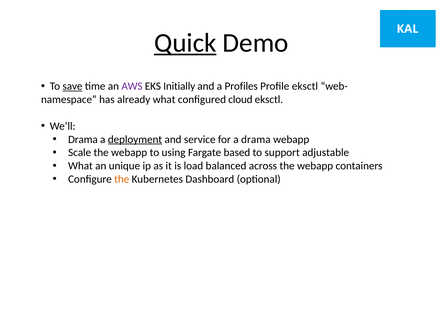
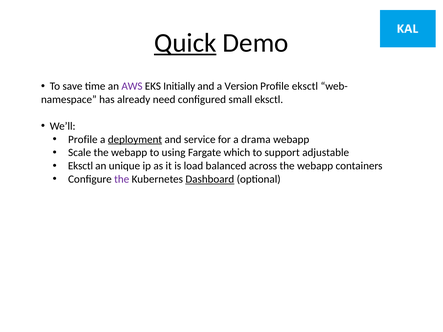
save underline: present -> none
Profiles: Profiles -> Version
already what: what -> need
cloud: cloud -> small
Drama at (83, 140): Drama -> Profile
based: based -> which
What at (80, 166): What -> Eksctl
the at (122, 179) colour: orange -> purple
Dashboard underline: none -> present
